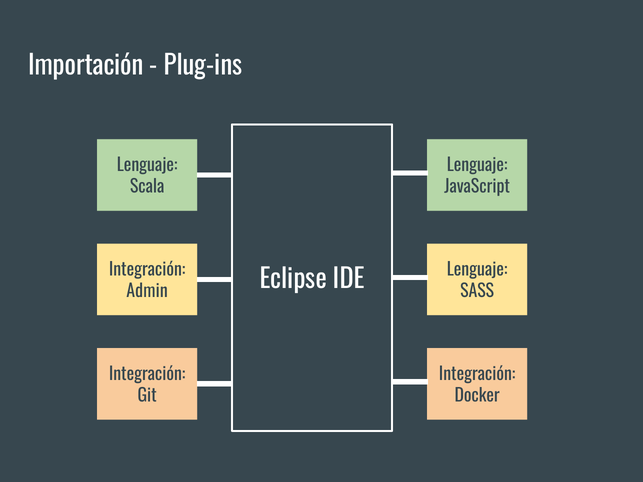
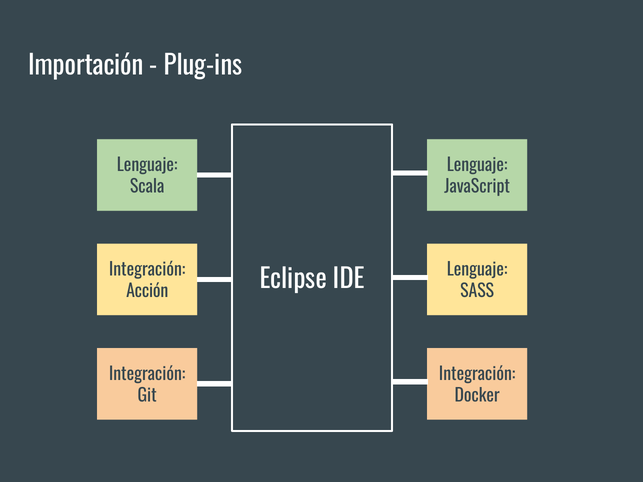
Admin: Admin -> Acción
